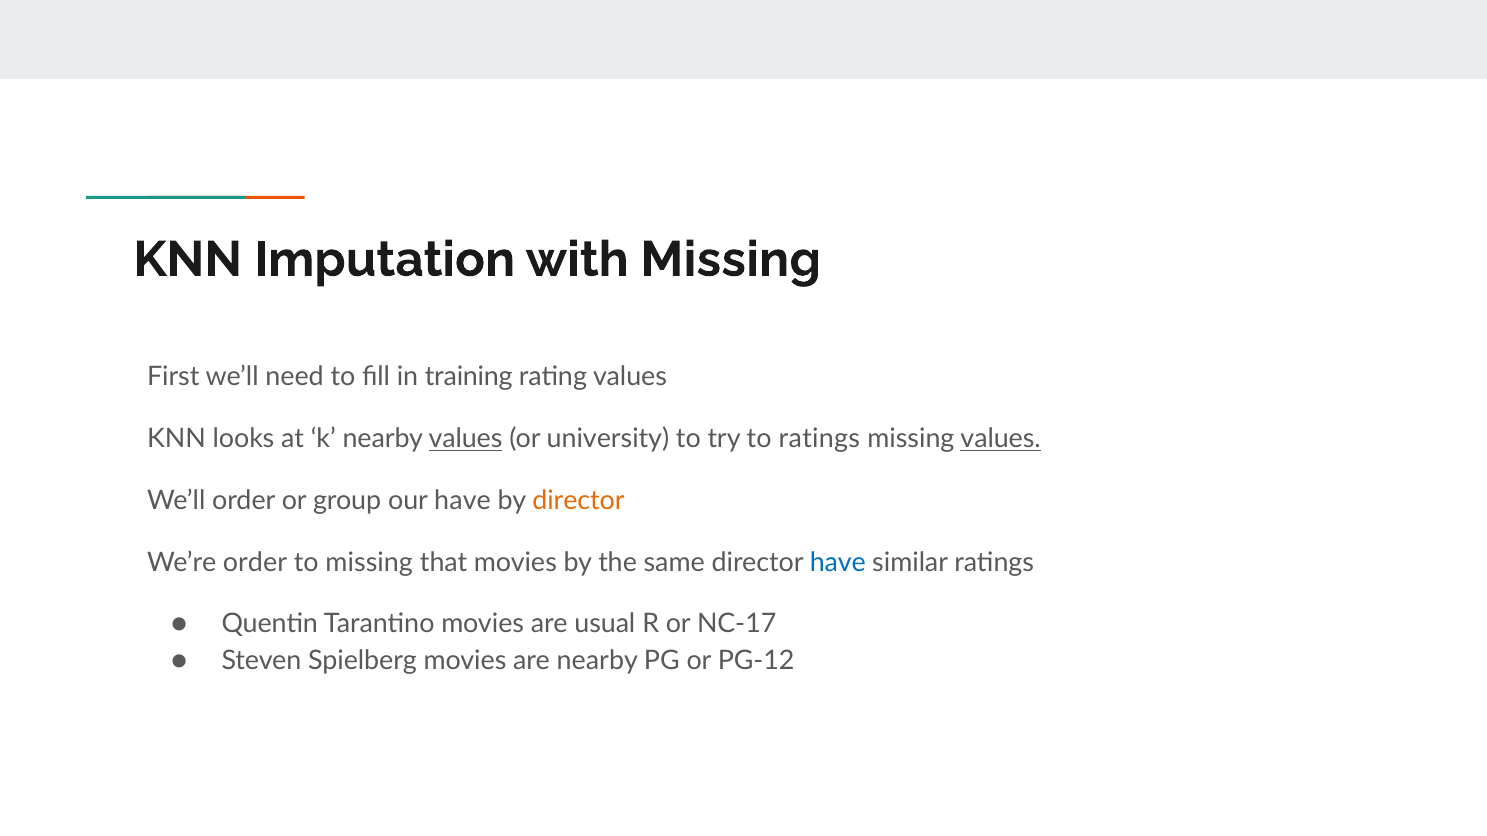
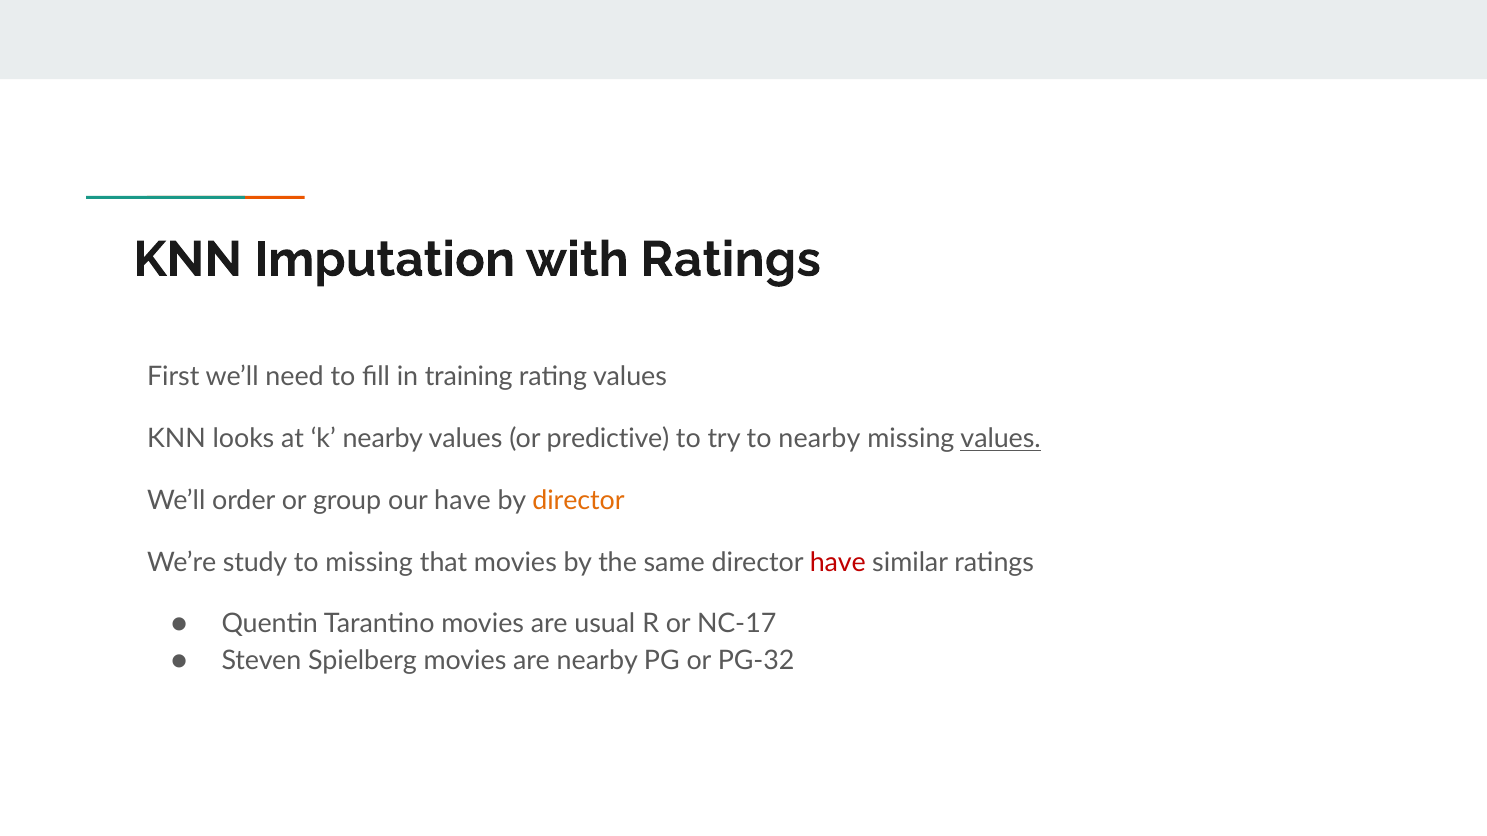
with Missing: Missing -> Ratings
values at (465, 439) underline: present -> none
university: university -> predictive
to ratings: ratings -> nearby
We’re order: order -> study
have at (838, 563) colour: blue -> red
PG-12: PG-12 -> PG-32
